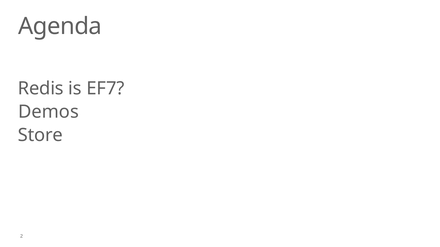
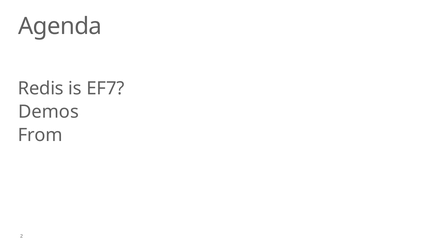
Store: Store -> From
